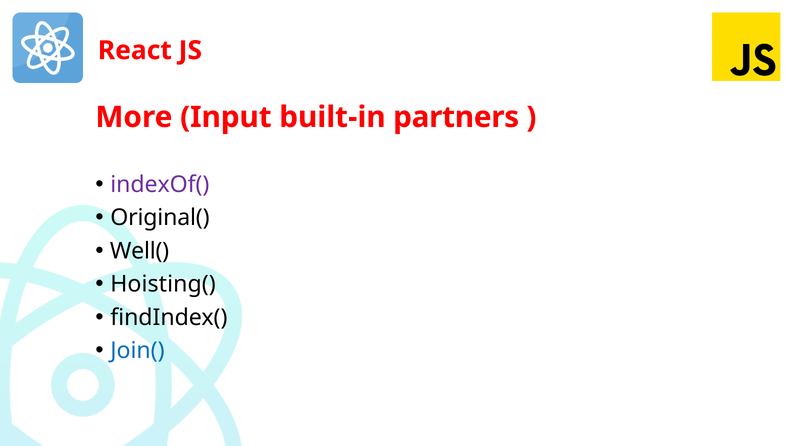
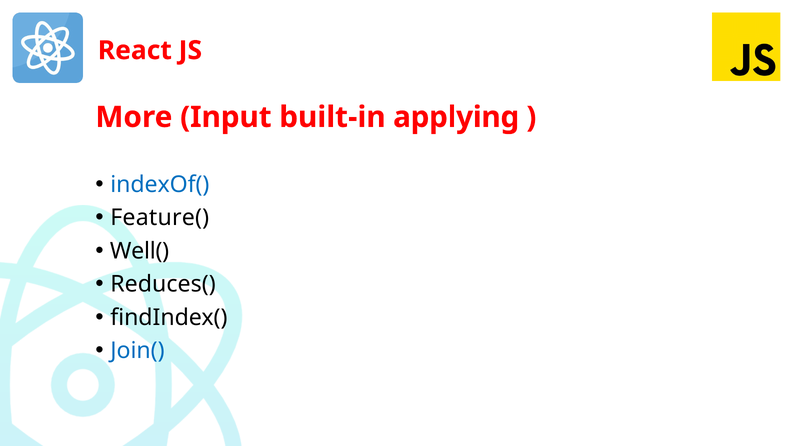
partners: partners -> applying
indexOf( colour: purple -> blue
Original(: Original( -> Feature(
Hoisting(: Hoisting( -> Reduces(
